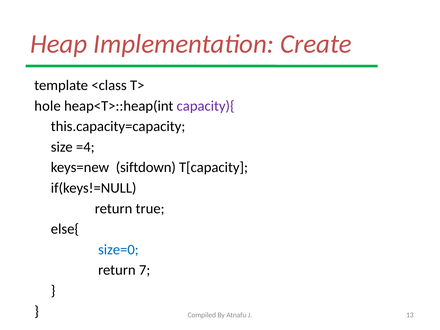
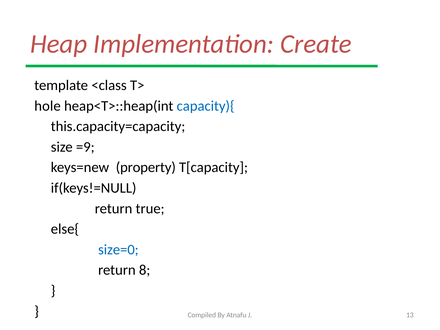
capacity){ colour: purple -> blue
=4: =4 -> =9
siftdown: siftdown -> property
7: 7 -> 8
